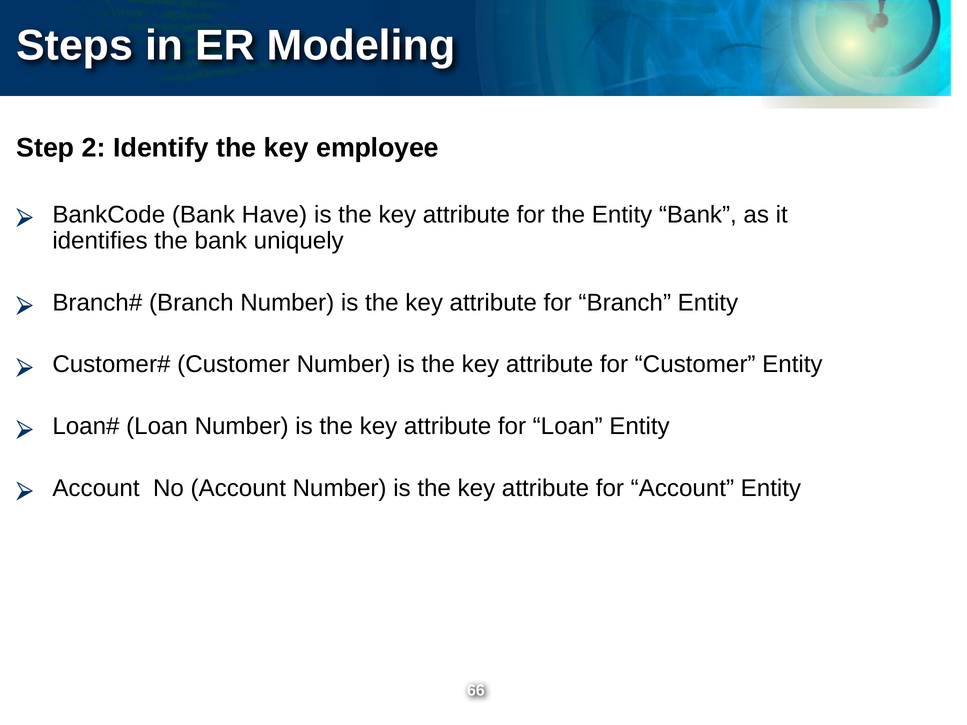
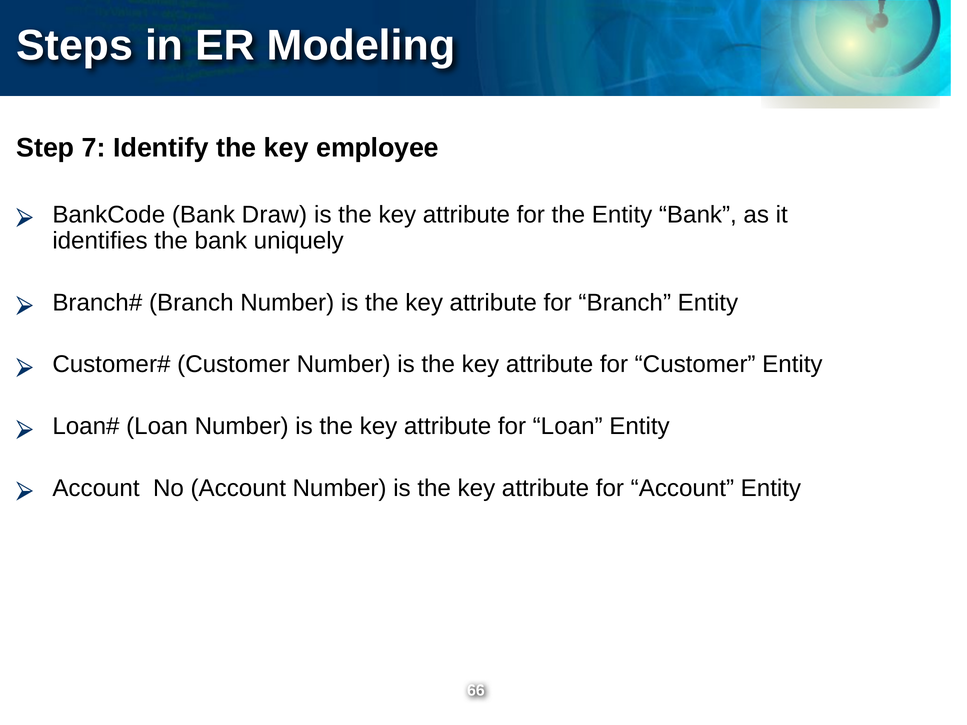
2: 2 -> 7
Have: Have -> Draw
